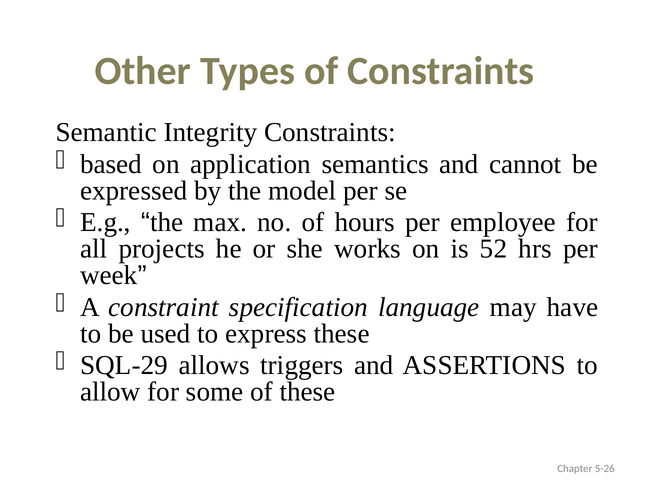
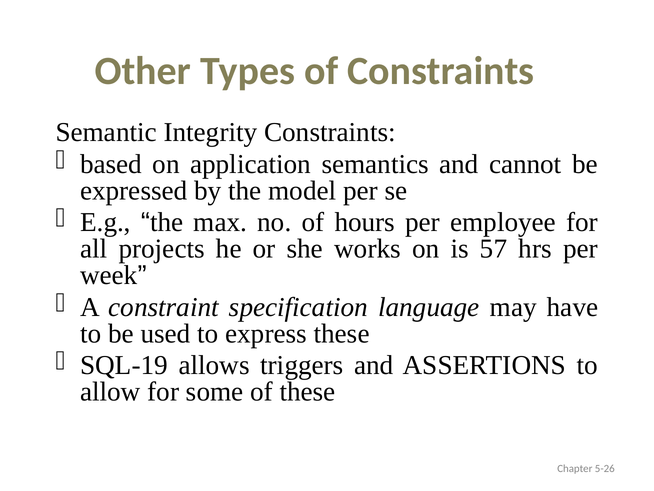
52: 52 -> 57
SQL-29: SQL-29 -> SQL-19
